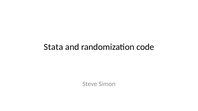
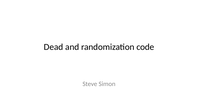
Stata: Stata -> Dead
